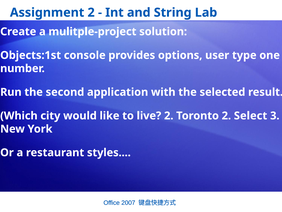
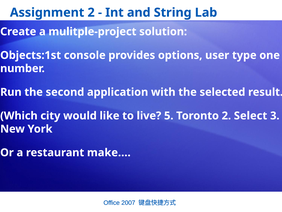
live 2: 2 -> 5
styles: styles -> make
